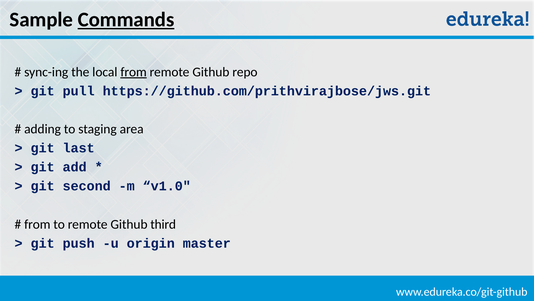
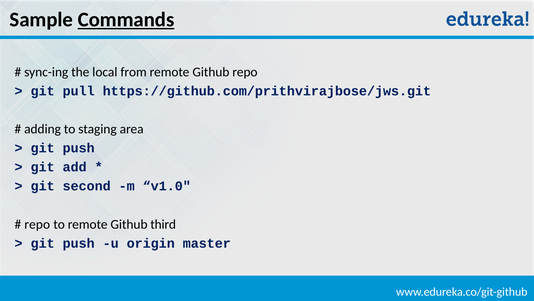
from at (134, 72) underline: present -> none
last at (79, 148): last -> push
from at (37, 224): from -> repo
